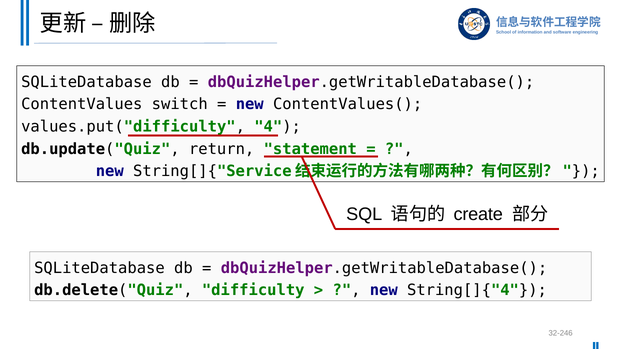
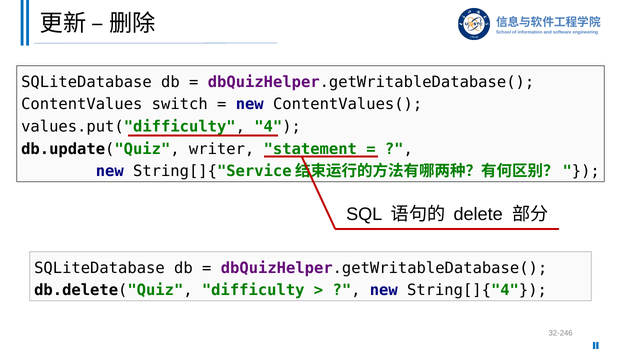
return: return -> writer
create: create -> delete
